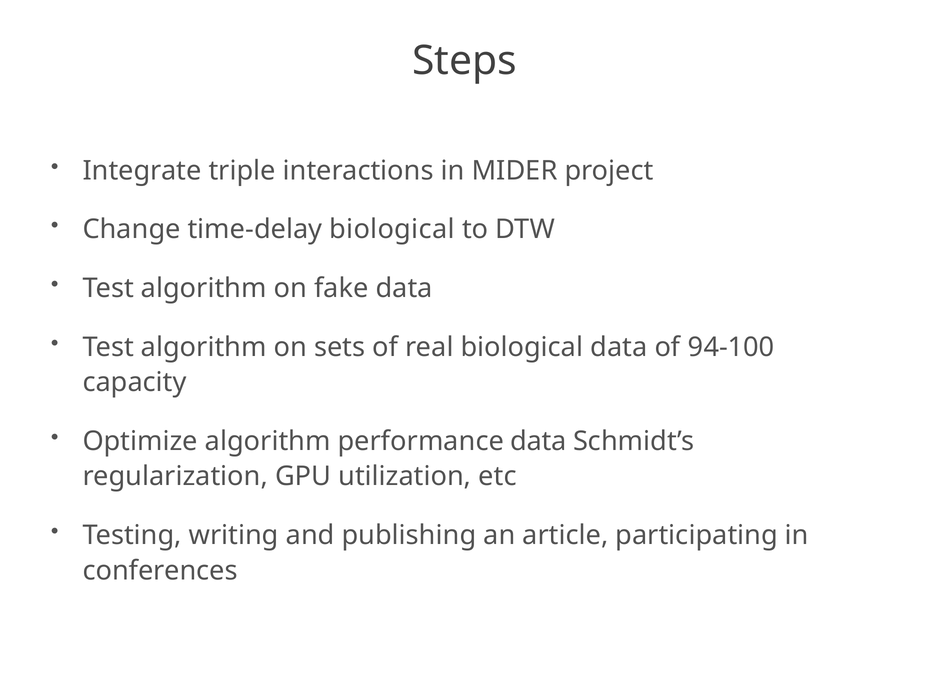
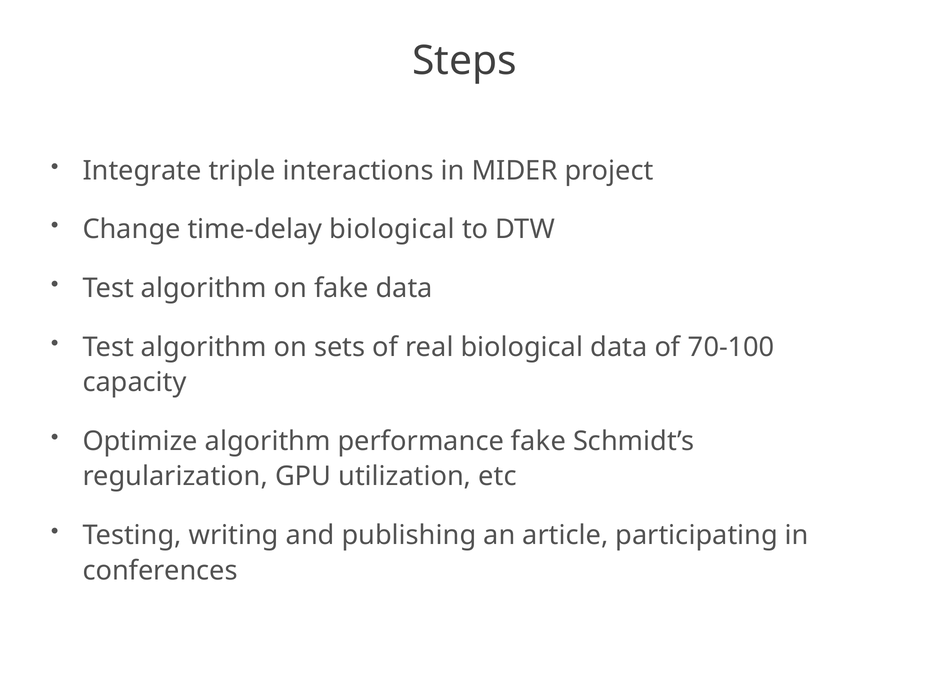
94-100: 94-100 -> 70-100
performance data: data -> fake
